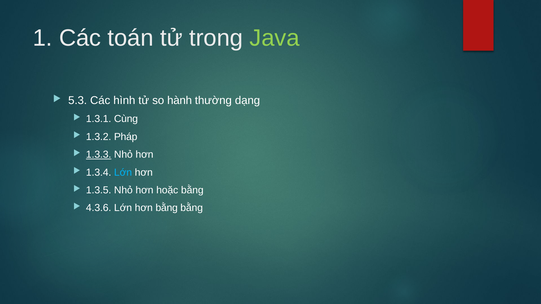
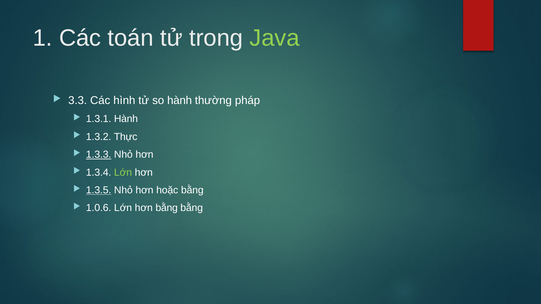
5.3: 5.3 -> 3.3
dạng: dạng -> pháp
1.3.1 Cùng: Cùng -> Hành
Pháp: Pháp -> Thực
Lớn at (123, 173) colour: light blue -> light green
1.3.5 underline: none -> present
4.3.6: 4.3.6 -> 1.0.6
